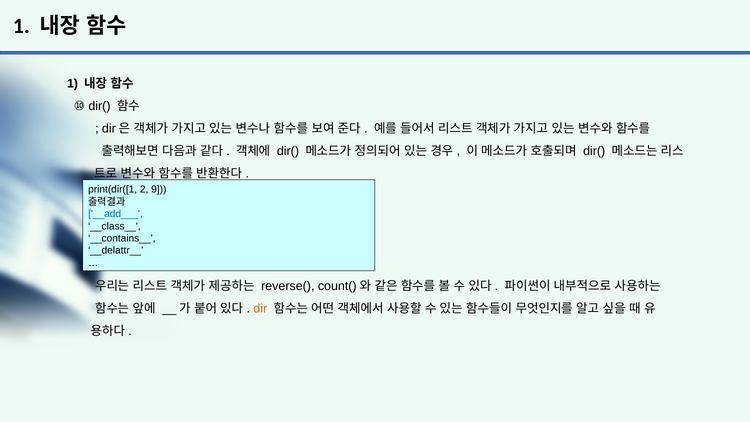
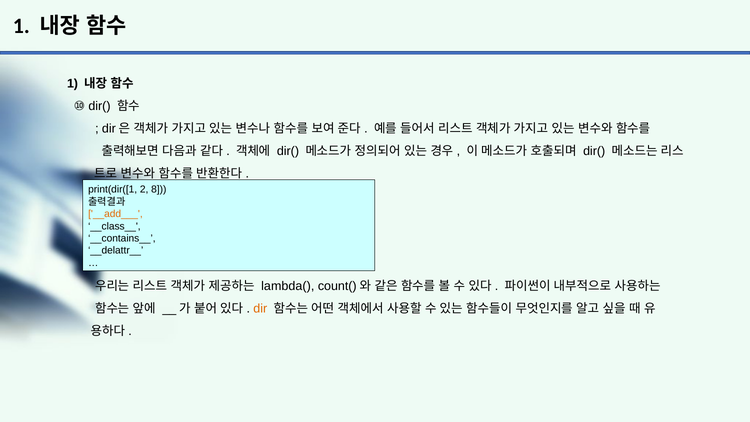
9: 9 -> 8
__add___ colour: blue -> orange
reverse(: reverse( -> lambda(
